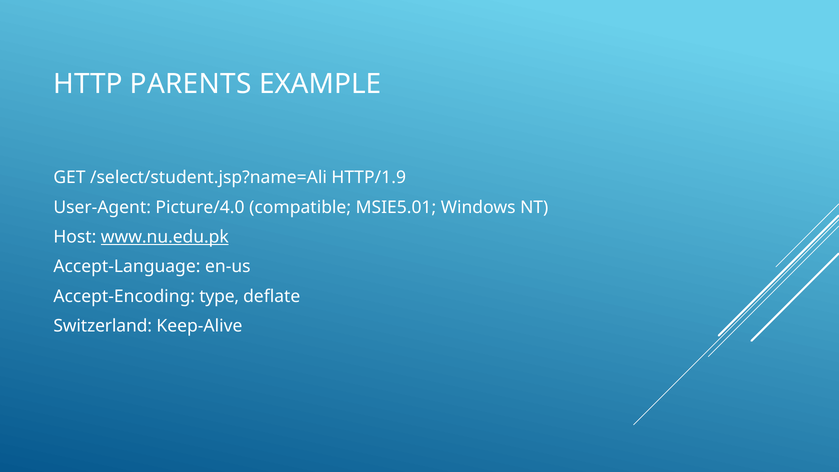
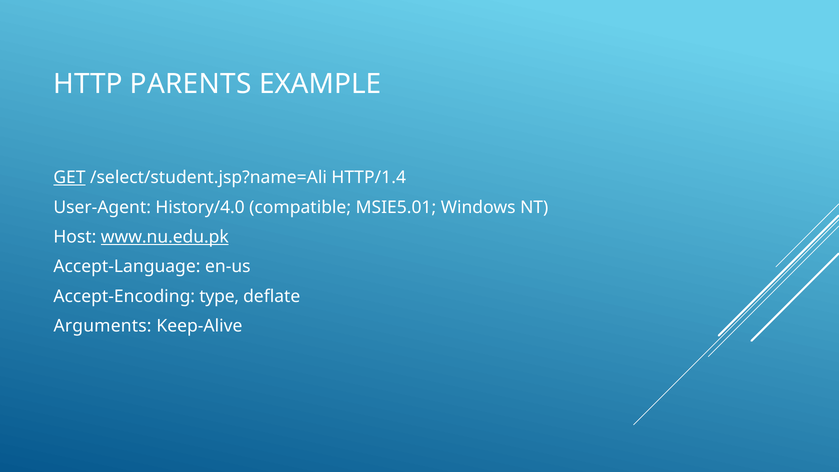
GET underline: none -> present
HTTP/1.9: HTTP/1.9 -> HTTP/1.4
Picture/4.0: Picture/4.0 -> History/4.0
Switzerland: Switzerland -> Arguments
